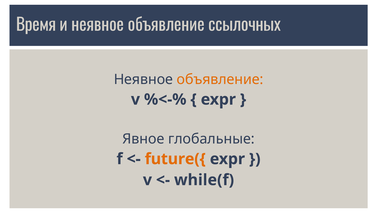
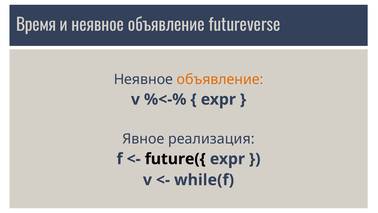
ссылочных: ссылочных -> futureverse
глобальные: глобальные -> реализация
future({ colour: orange -> black
